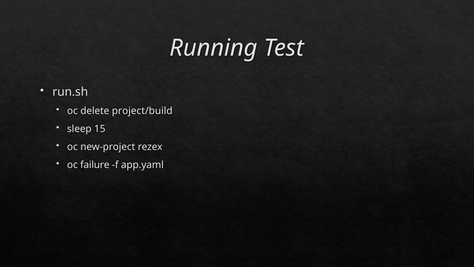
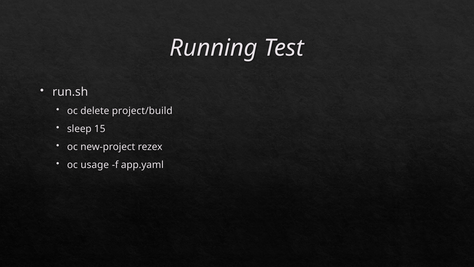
failure: failure -> usage
